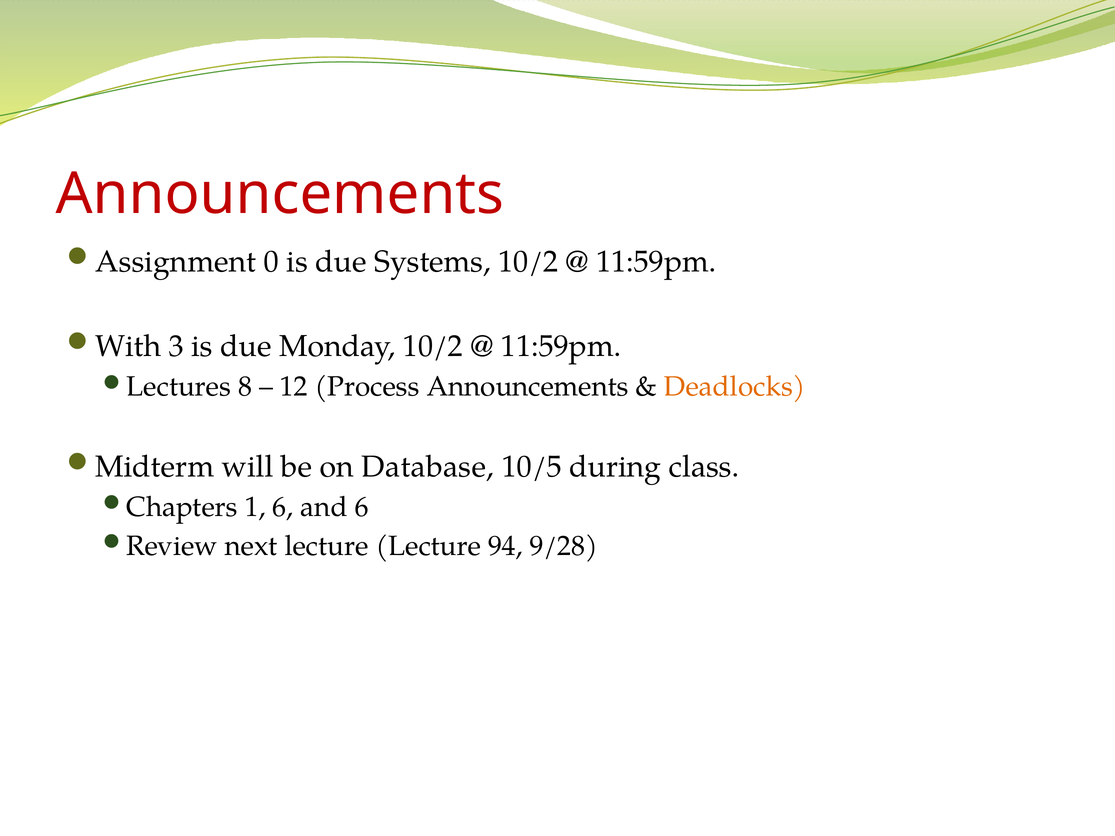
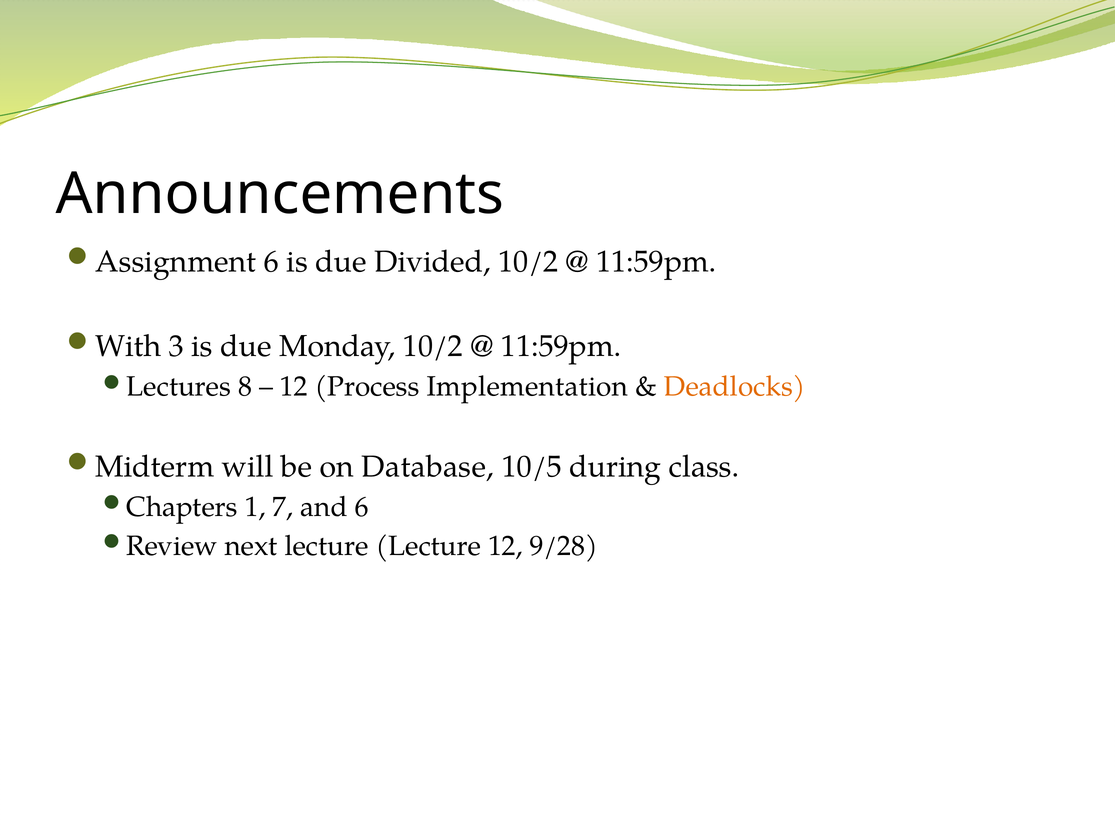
Announcements at (280, 194) colour: red -> black
Assignment 0: 0 -> 6
Systems: Systems -> Divided
Process Announcements: Announcements -> Implementation
1 6: 6 -> 7
Lecture 94: 94 -> 12
